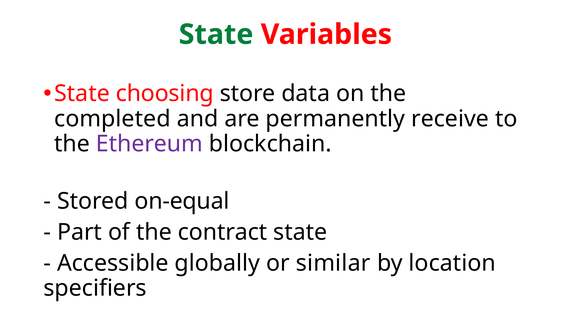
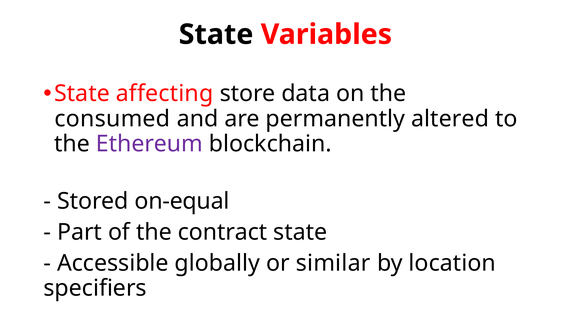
State at (216, 34) colour: green -> black
choosing: choosing -> affecting
completed: completed -> consumed
receive: receive -> altered
